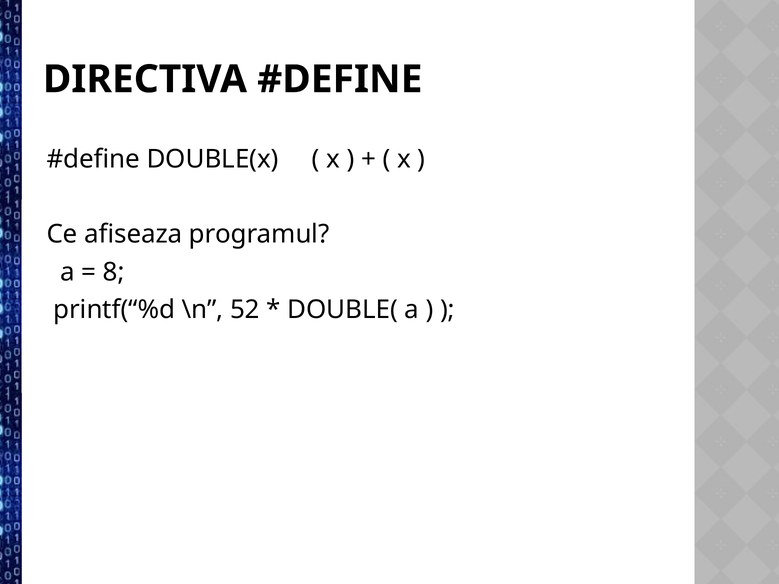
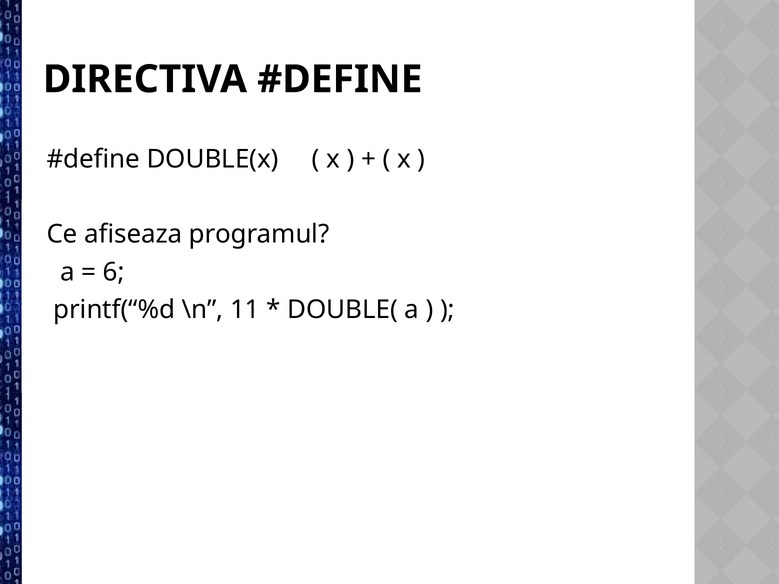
8: 8 -> 6
52: 52 -> 11
